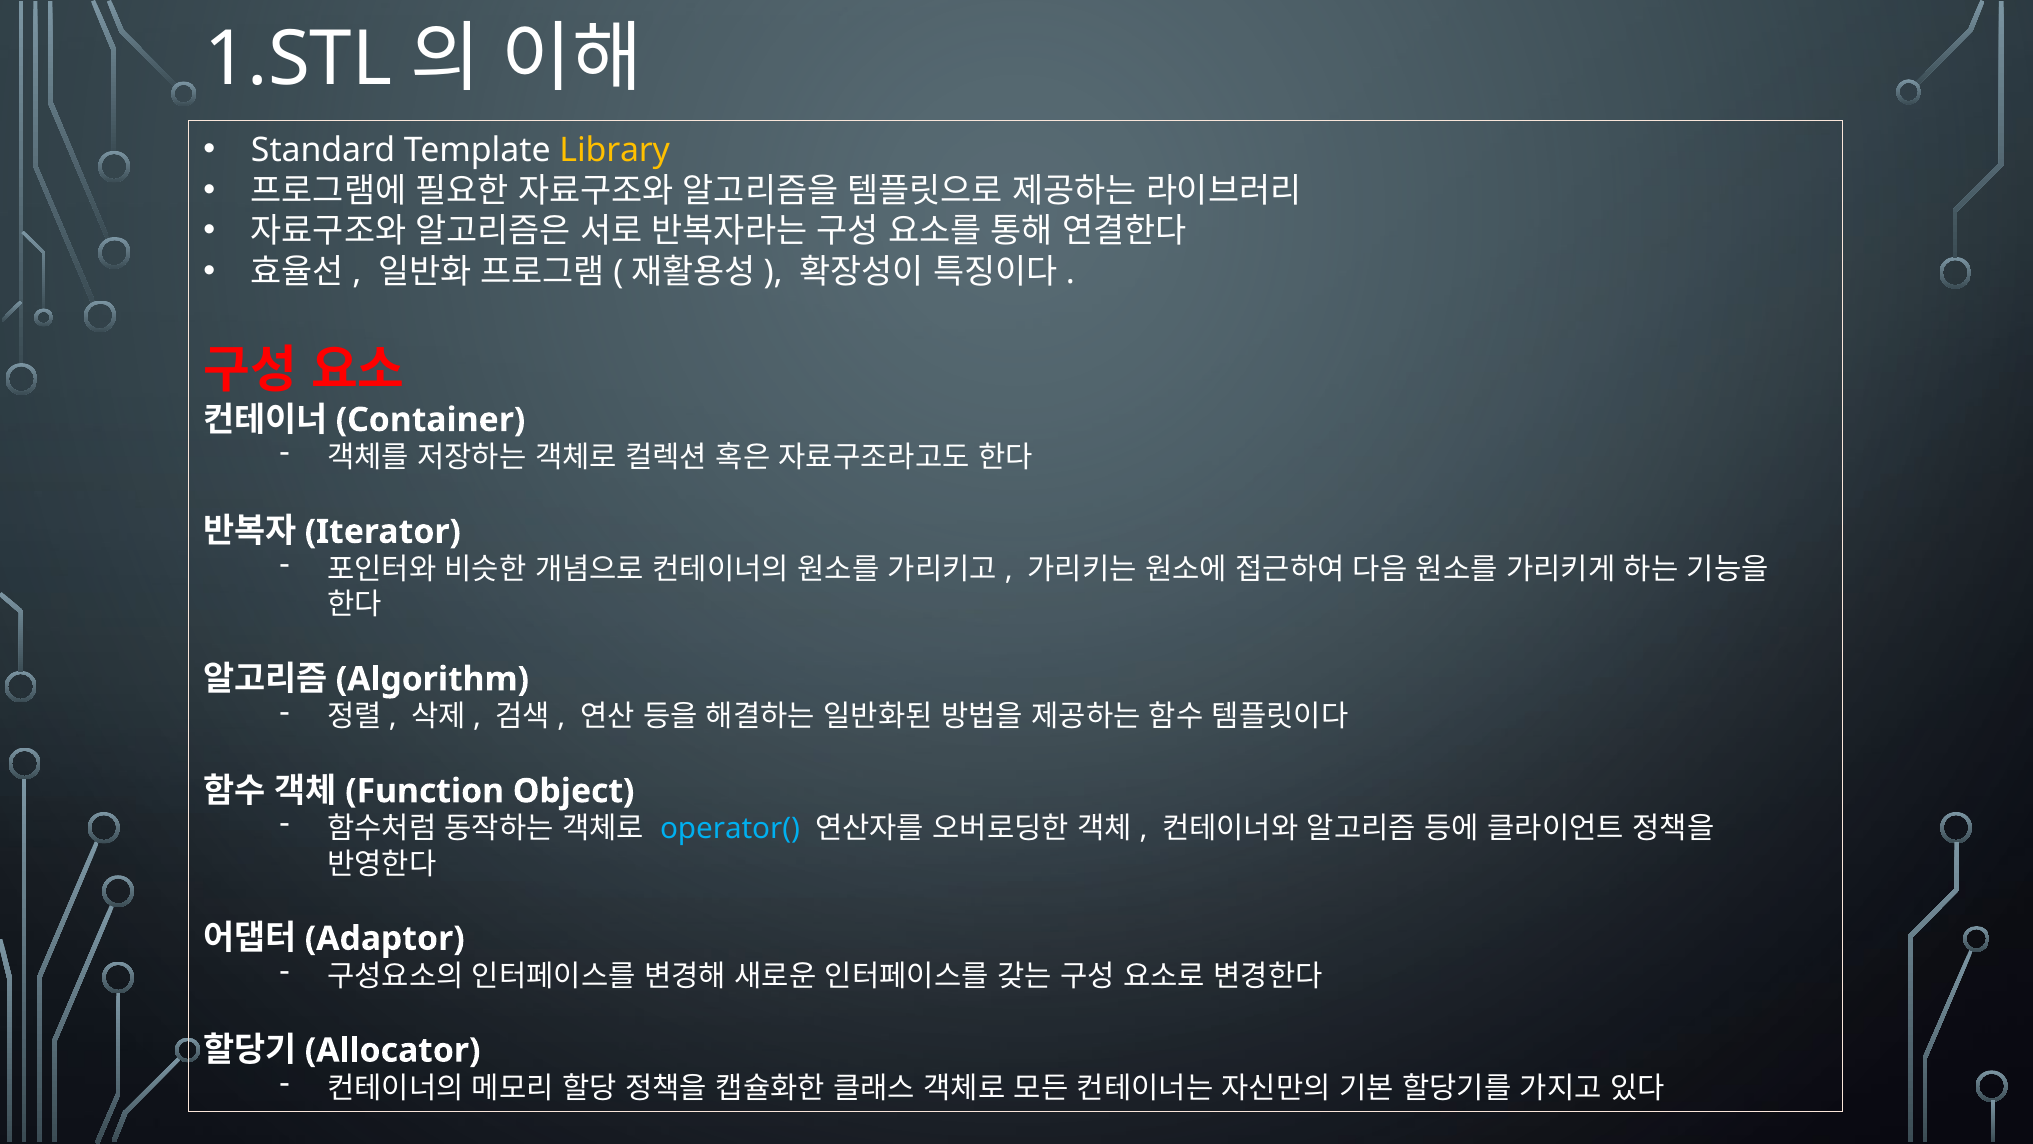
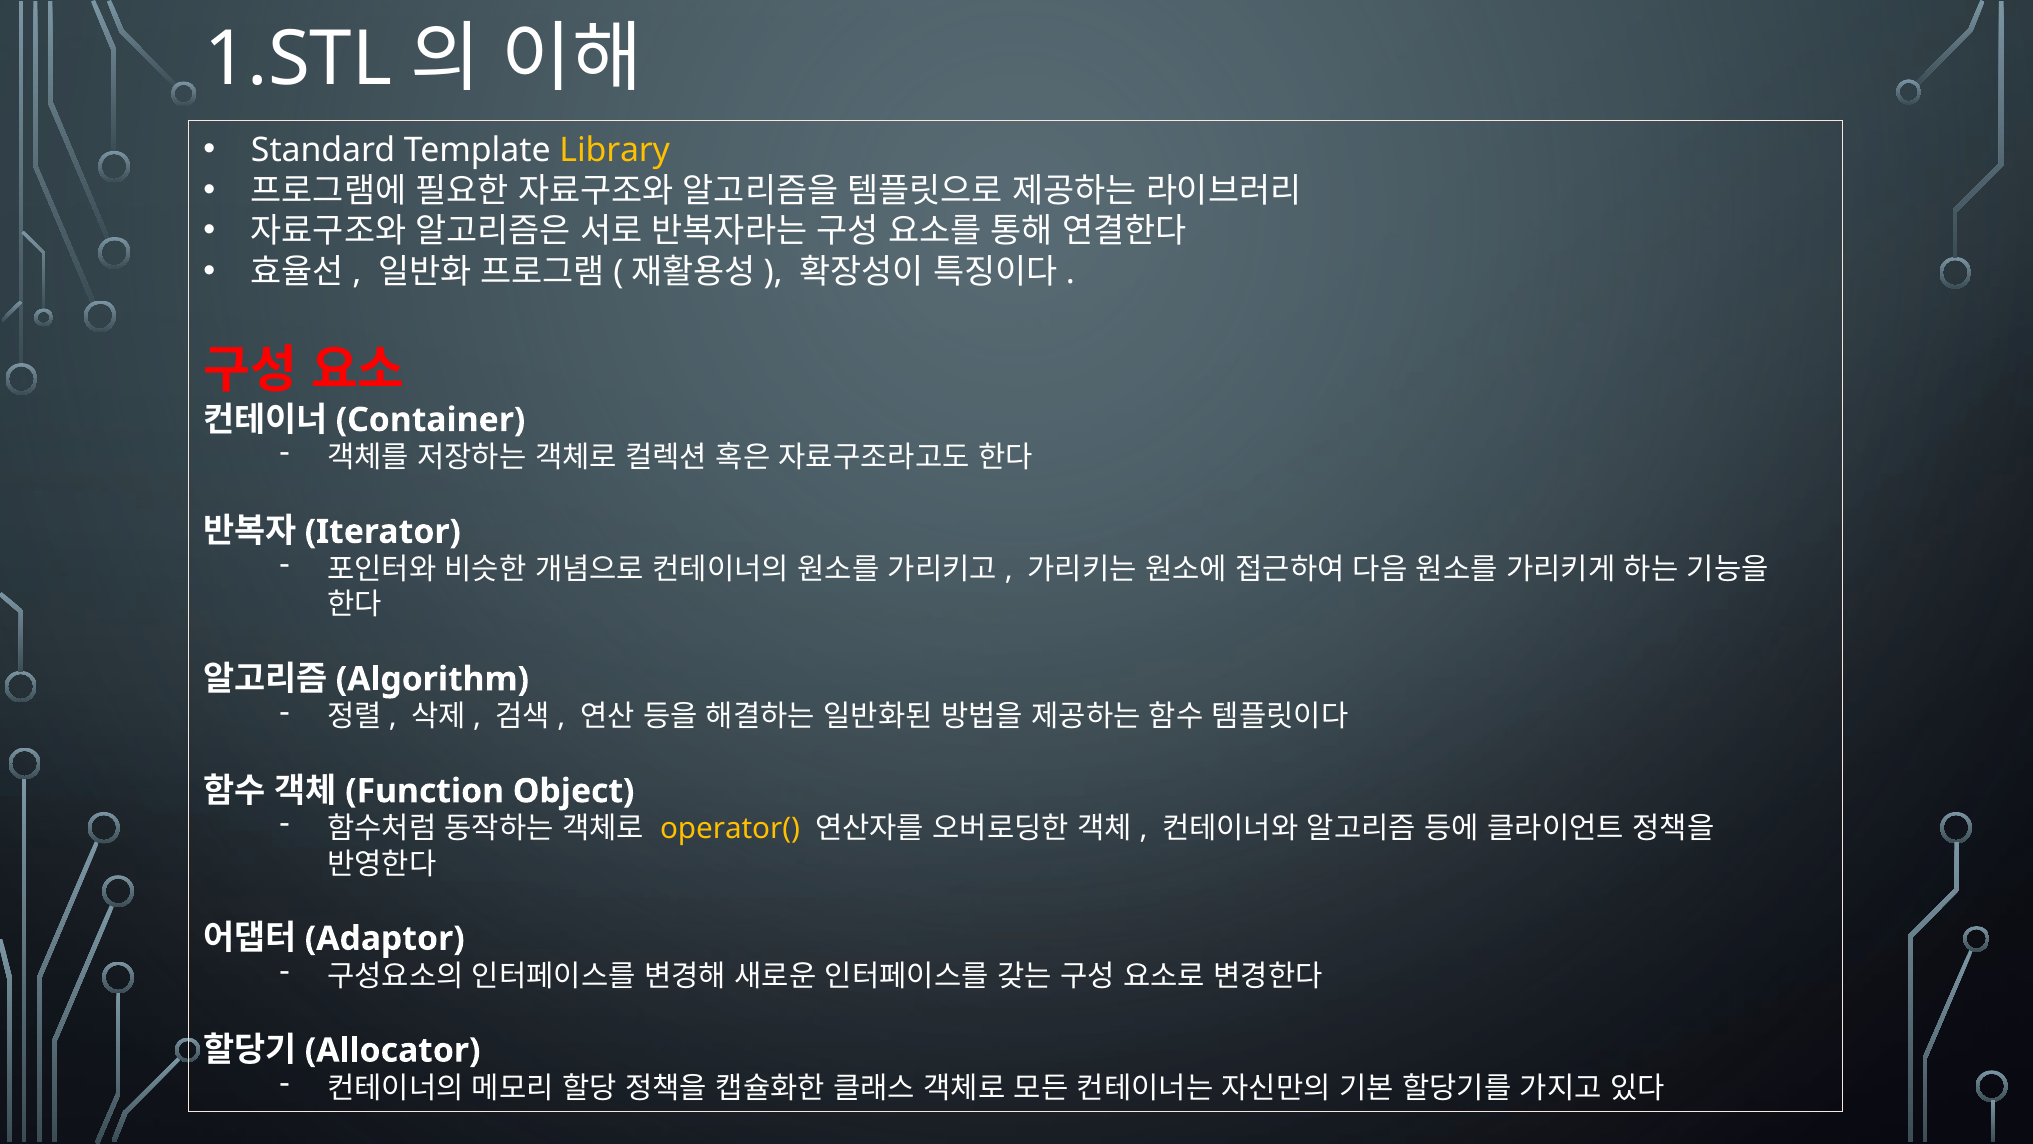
operator( colour: light blue -> yellow
